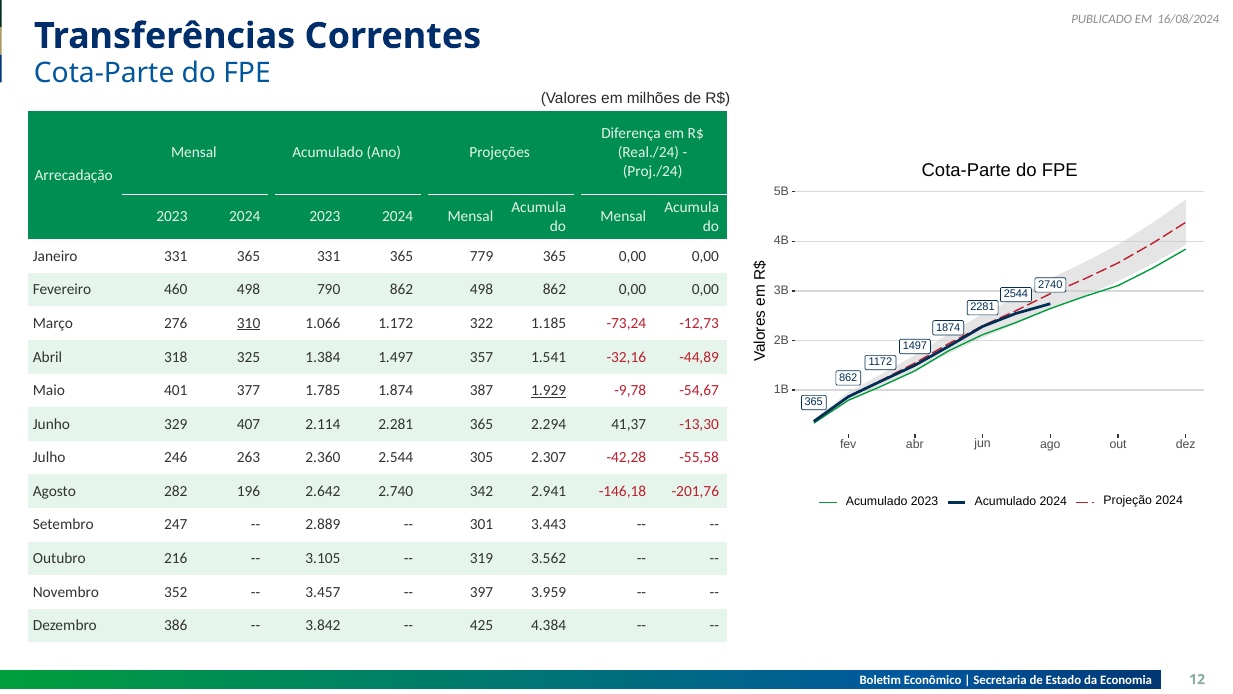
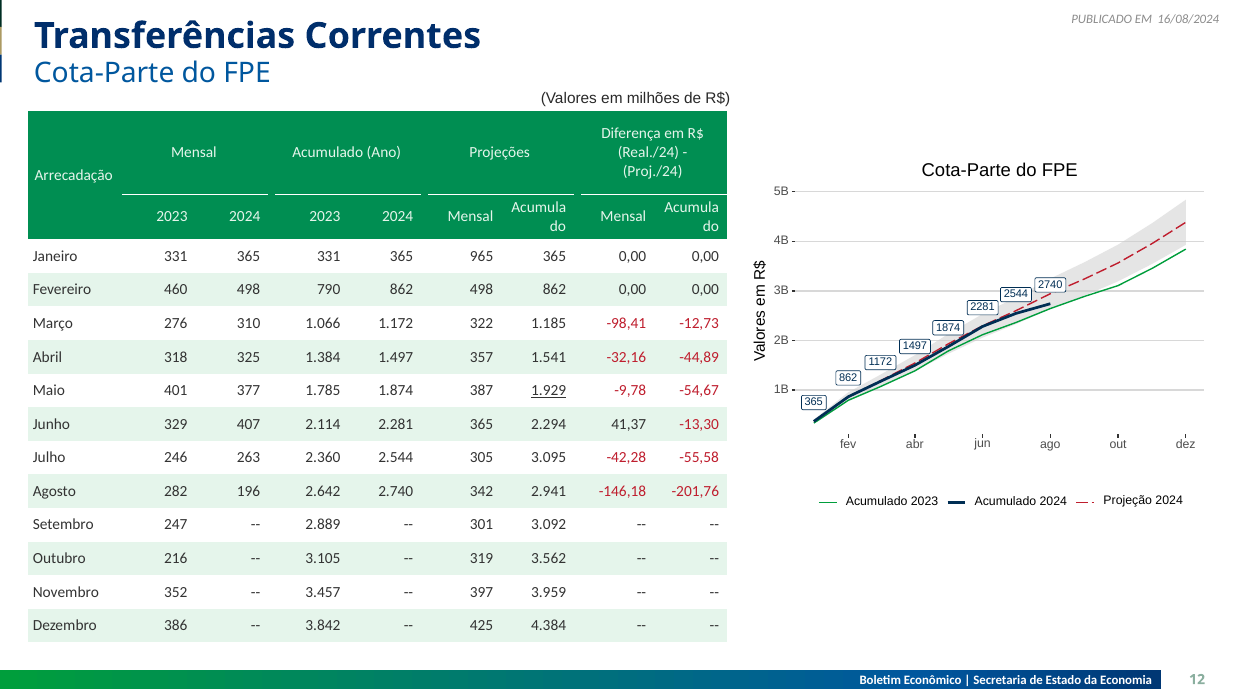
779: 779 -> 965
310 underline: present -> none
-73,24: -73,24 -> -98,41
2.307: 2.307 -> 3.095
3.443: 3.443 -> 3.092
